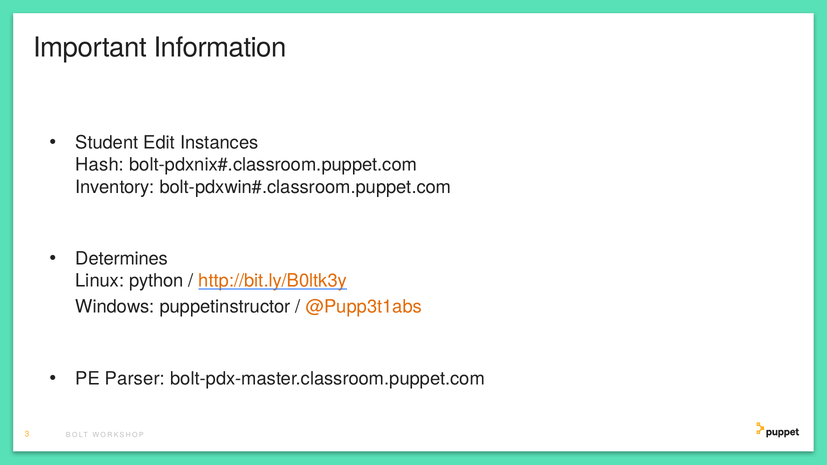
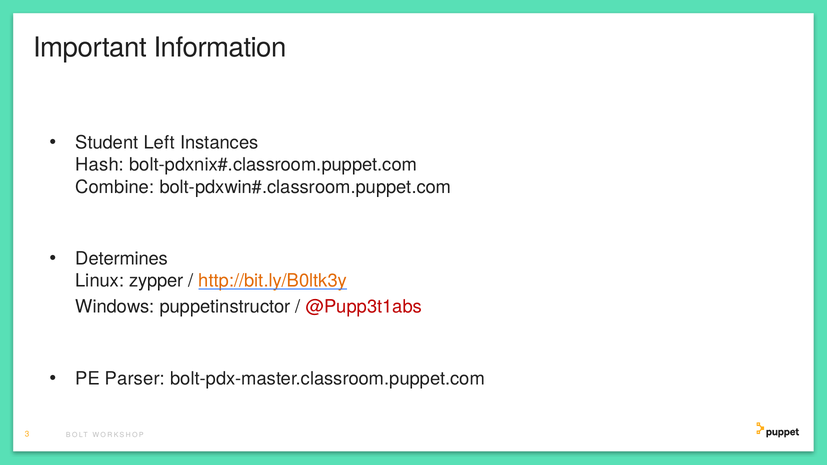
Edit: Edit -> Left
Inventory: Inventory -> Combine
python: python -> zypper
@Pupp3t1abs colour: orange -> red
